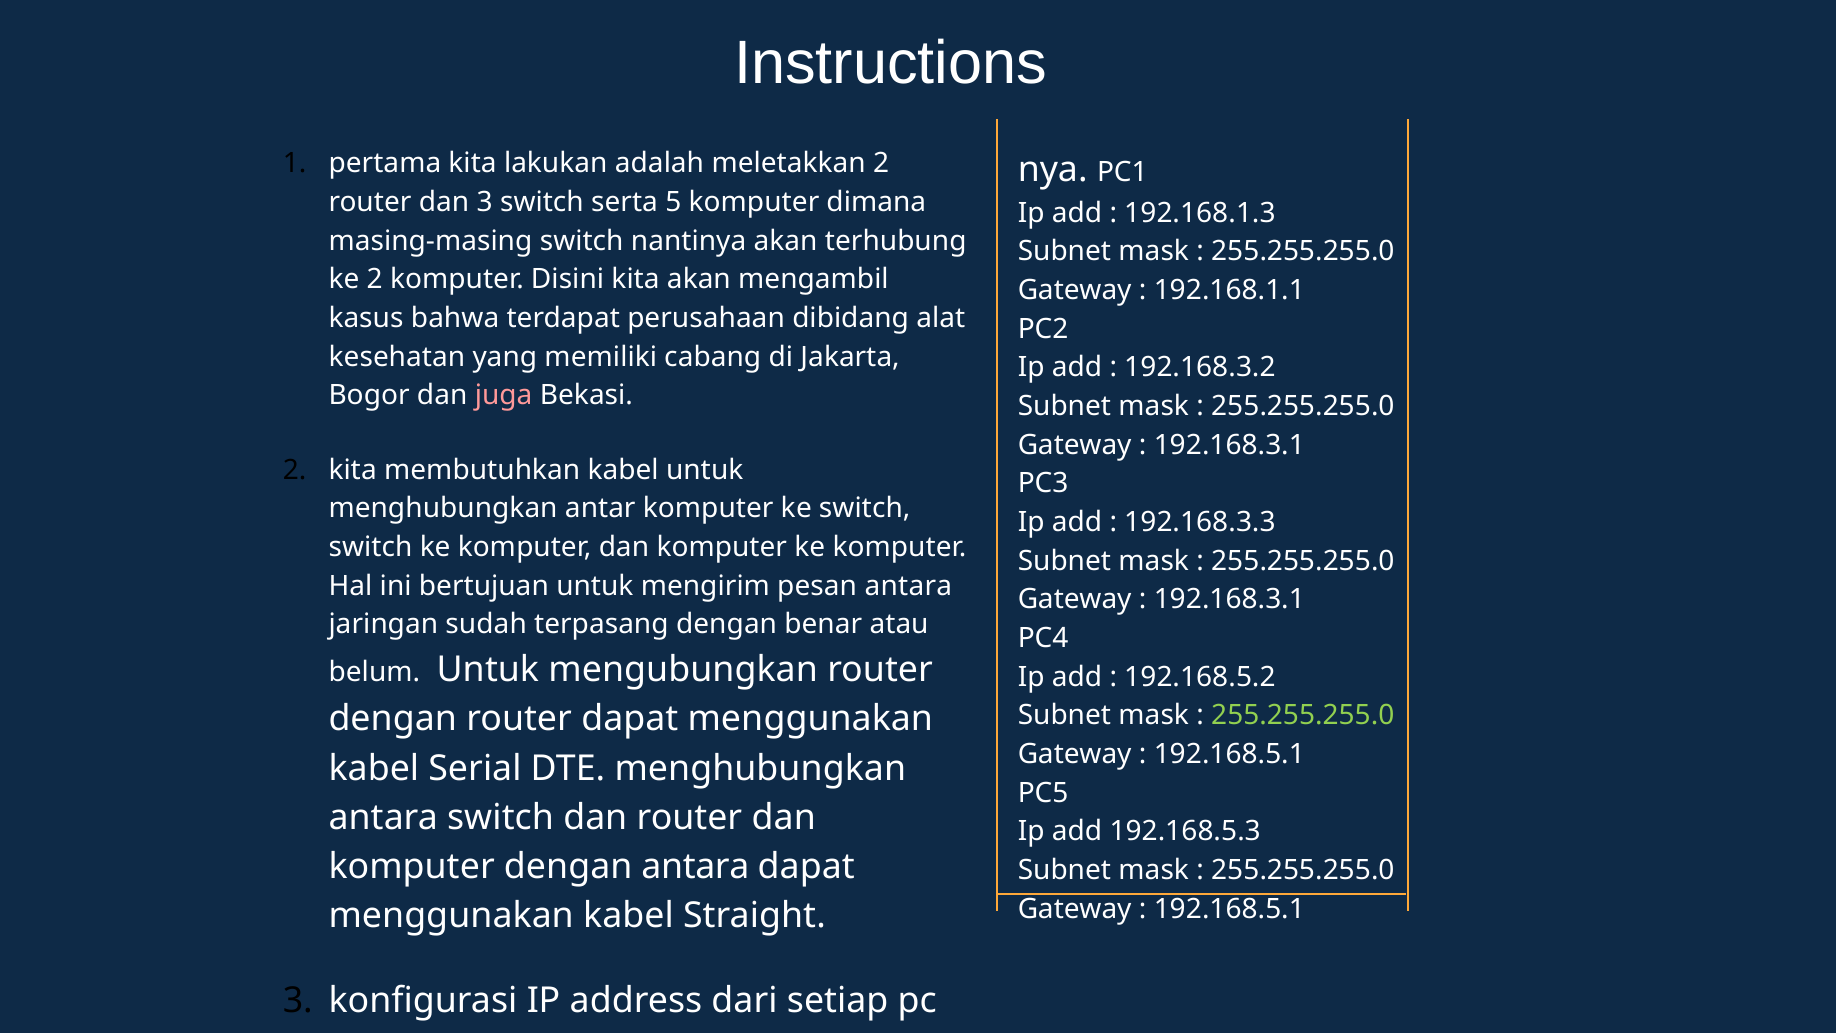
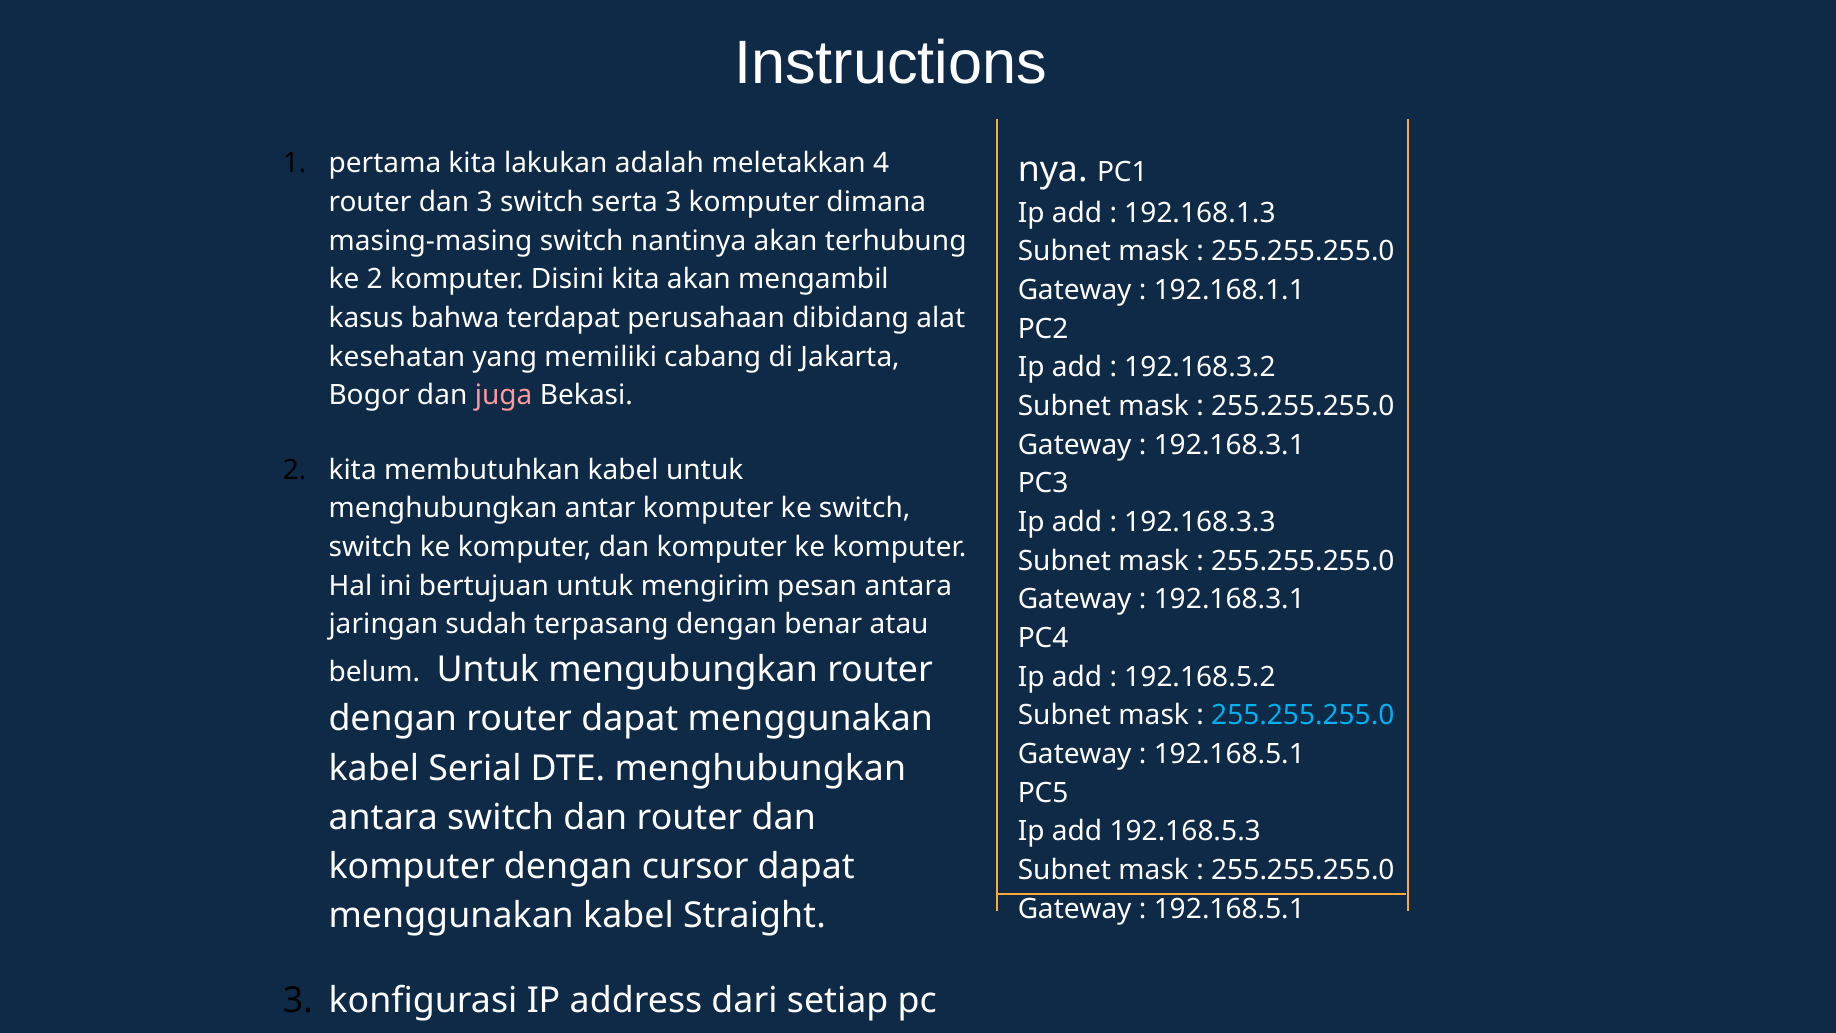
meletakkan 2: 2 -> 4
serta 5: 5 -> 3
255.255.255.0 at (1303, 715) colour: light green -> light blue
dengan antara: antara -> cursor
